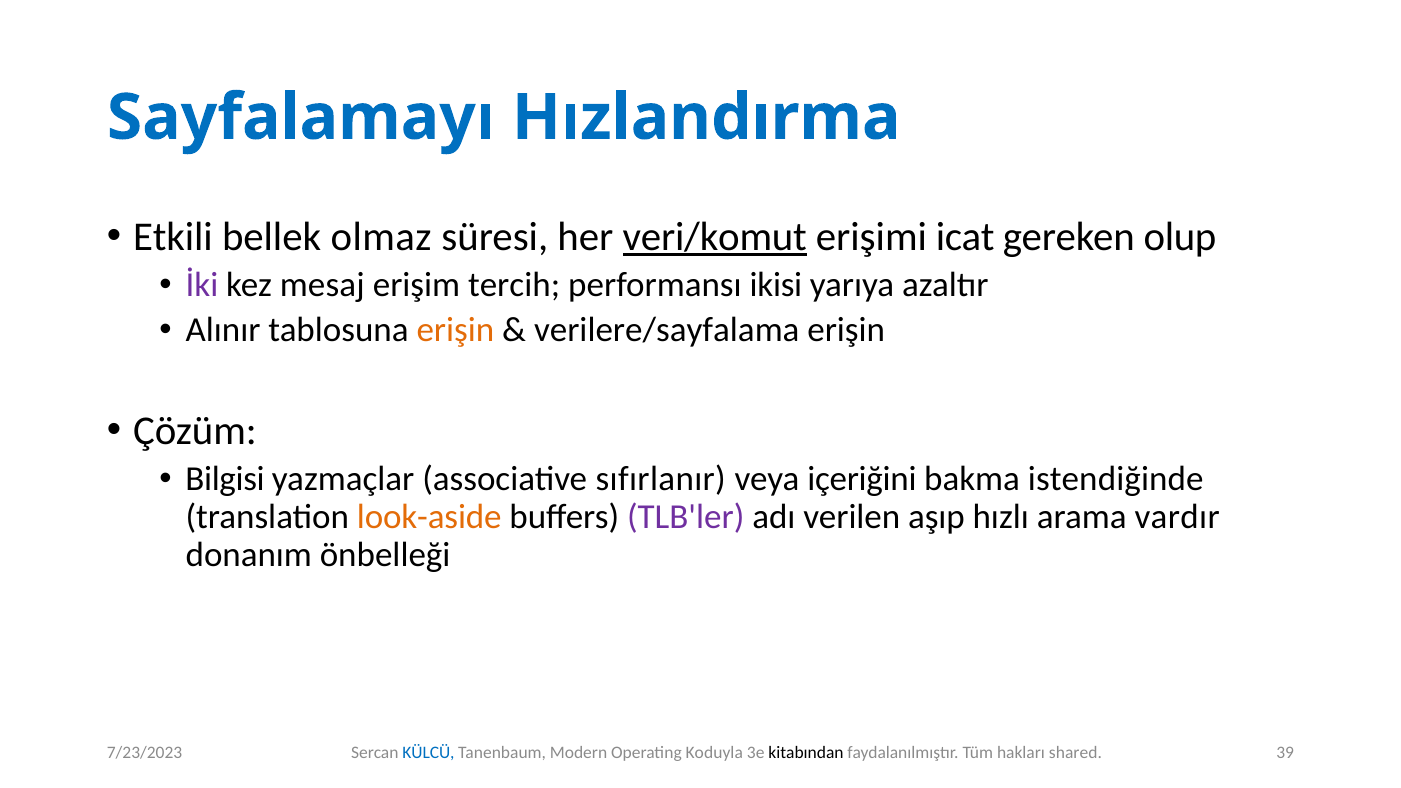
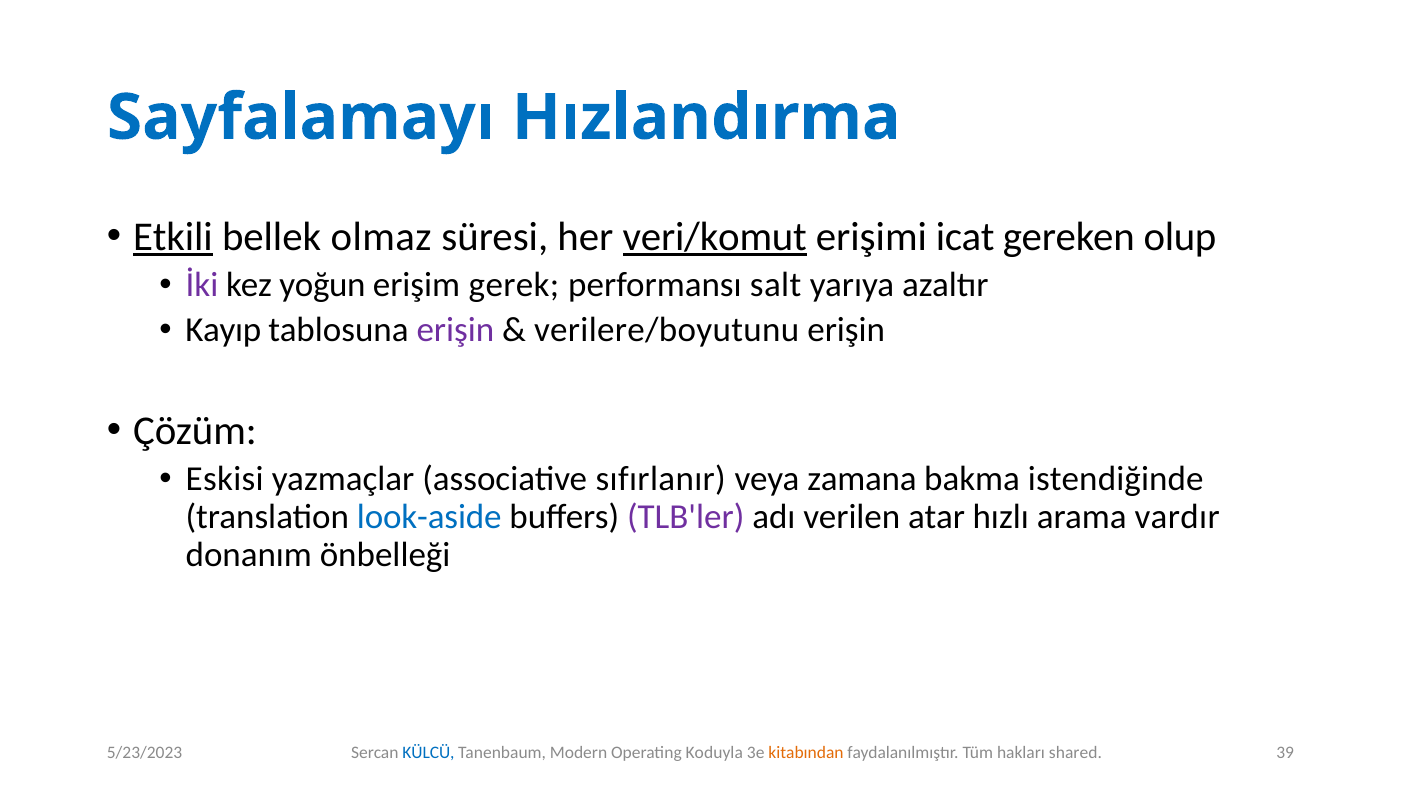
Etkili underline: none -> present
mesaj: mesaj -> yoğun
tercih: tercih -> gerek
ikisi: ikisi -> salt
Alınır: Alınır -> Kayıp
erişin at (455, 330) colour: orange -> purple
verilere/sayfalama: verilere/sayfalama -> verilere/boyutunu
Bilgisi: Bilgisi -> Eskisi
içeriğini: içeriğini -> zamana
look-aside colour: orange -> blue
aşıp: aşıp -> atar
kitabından colour: black -> orange
7/23/2023: 7/23/2023 -> 5/23/2023
